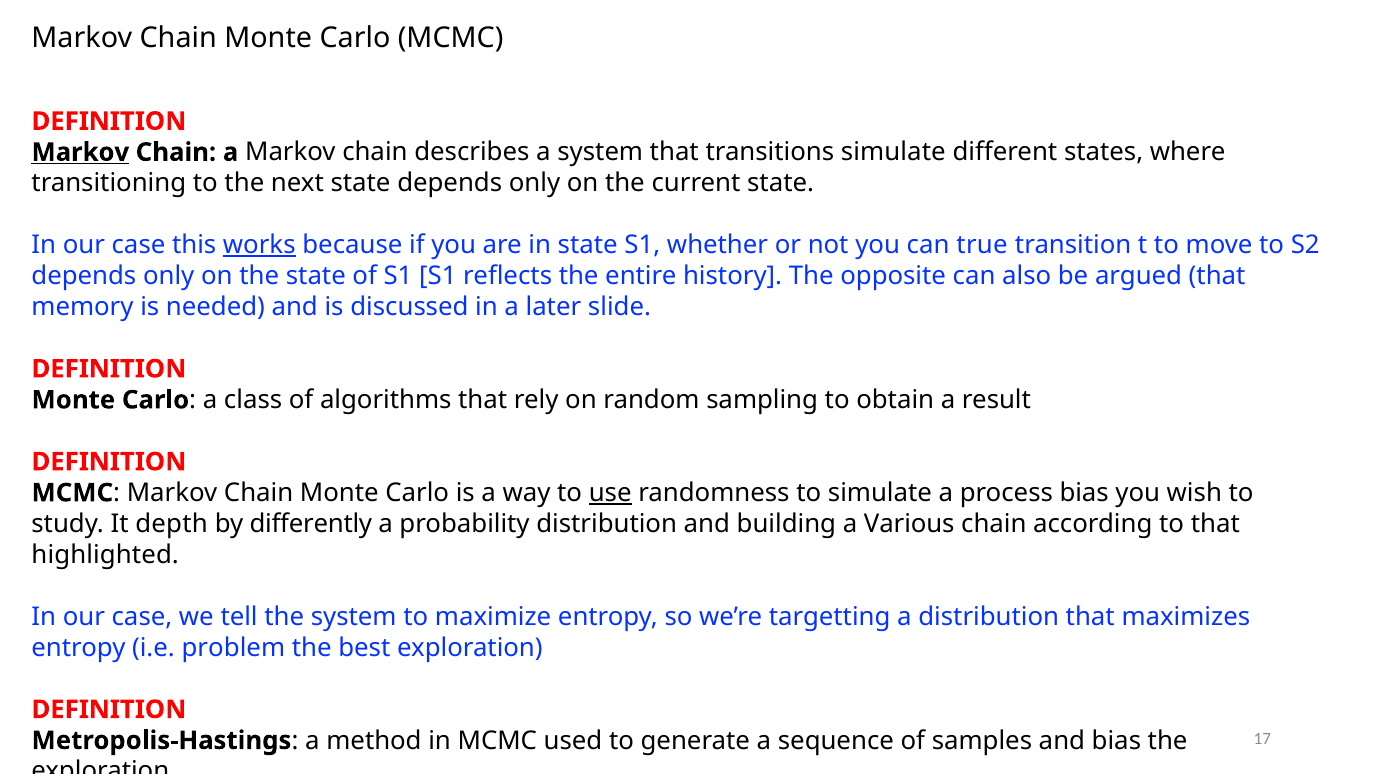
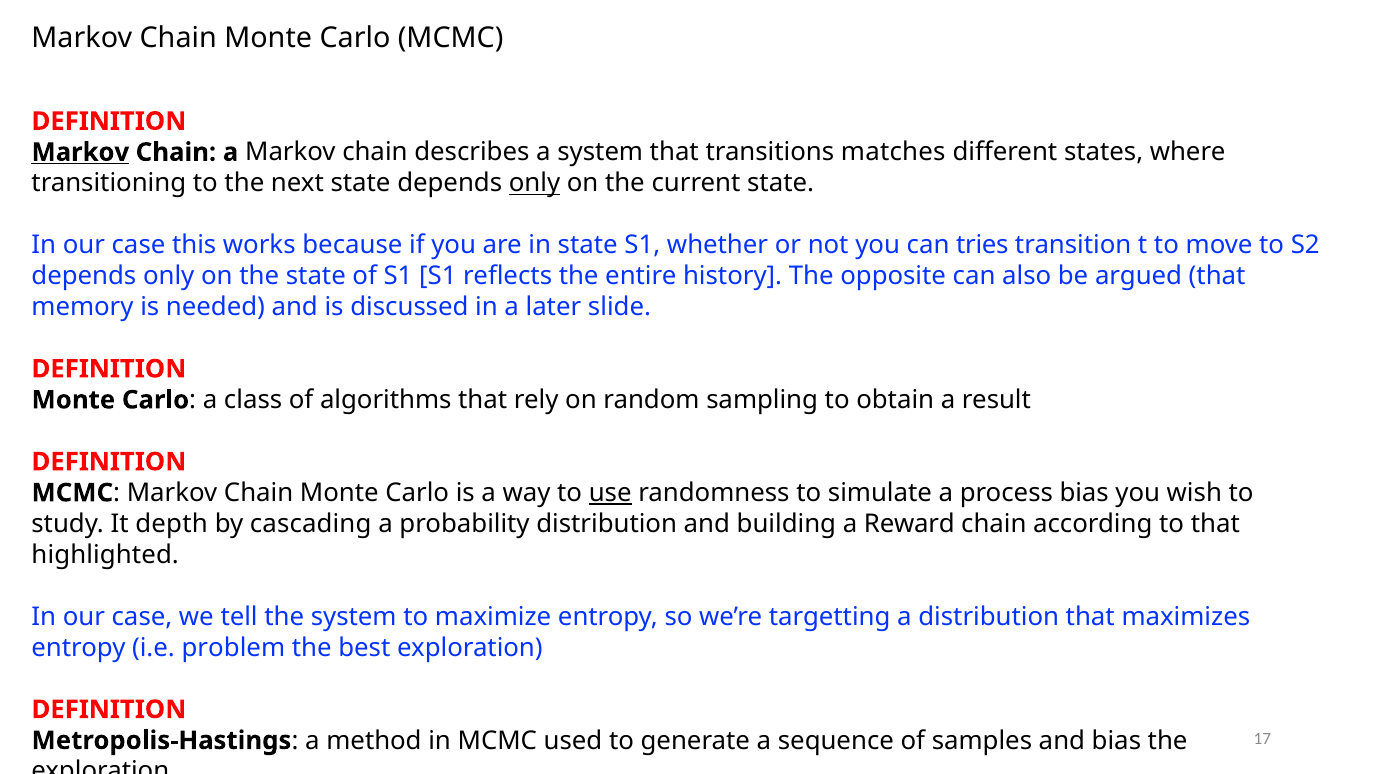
transitions simulate: simulate -> matches
only at (535, 183) underline: none -> present
works underline: present -> none
true: true -> tries
differently: differently -> cascading
Various: Various -> Reward
